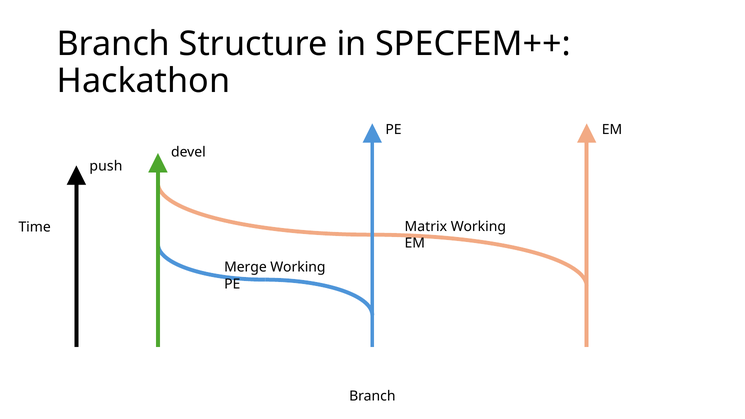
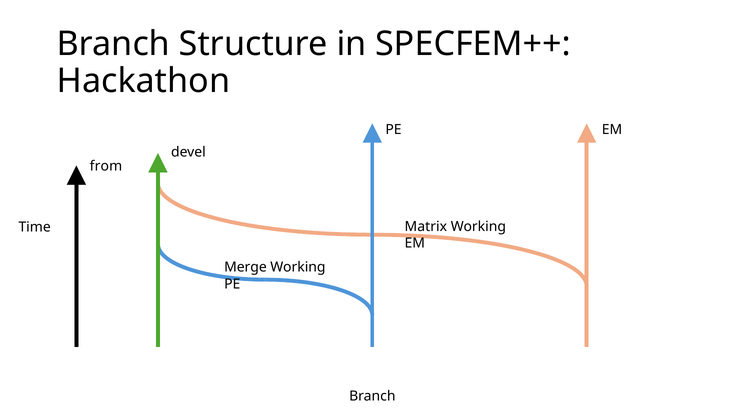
push: push -> from
